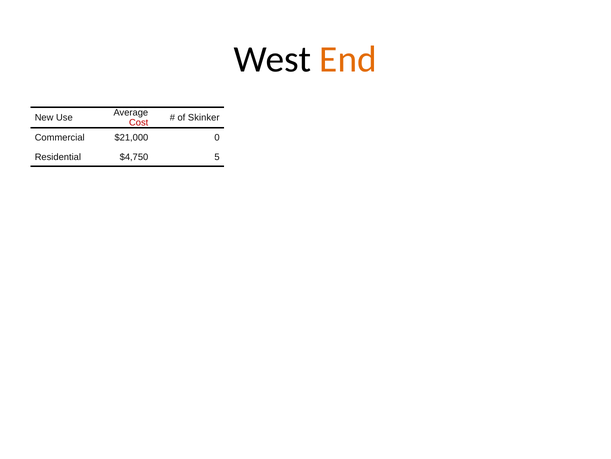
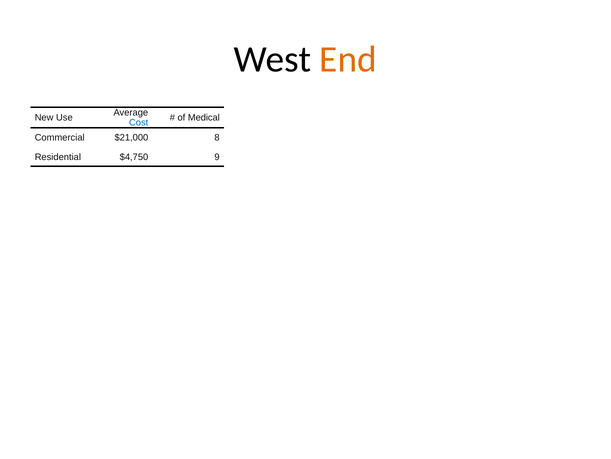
Skinker: Skinker -> Medical
Cost colour: red -> blue
0: 0 -> 8
5: 5 -> 9
